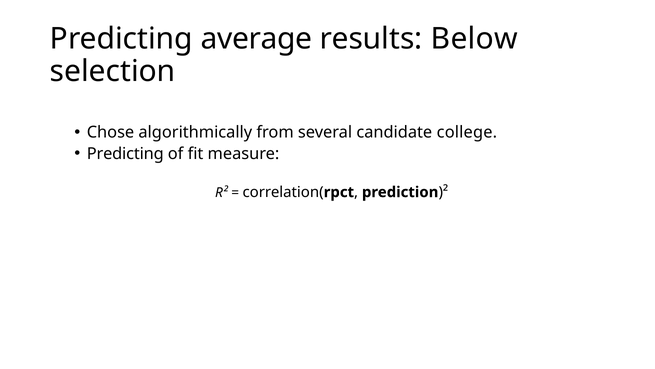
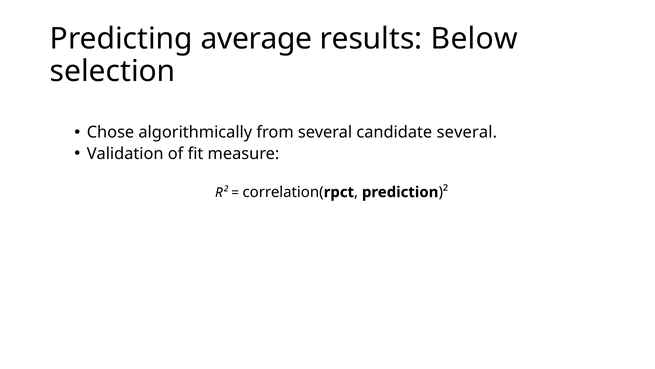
candidate college: college -> several
Predicting at (125, 153): Predicting -> Validation
